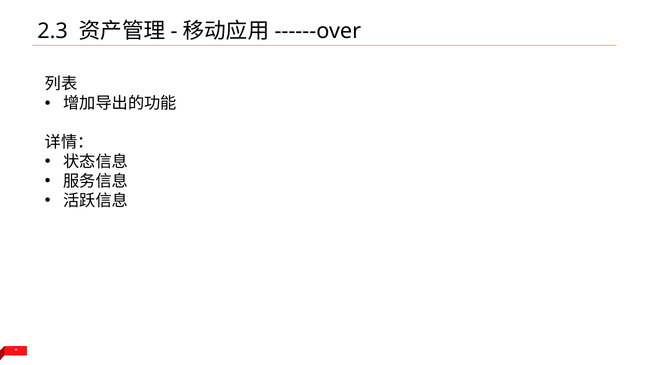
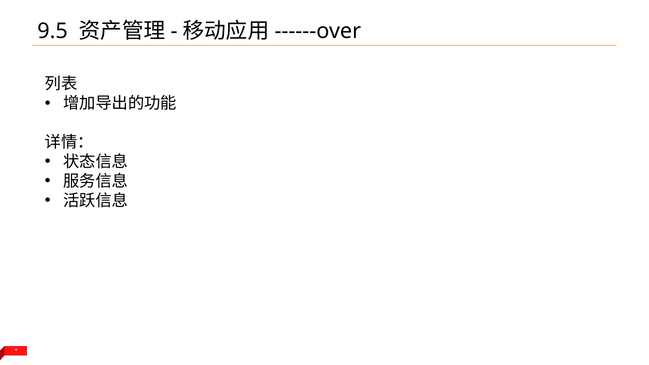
2.3: 2.3 -> 9.5
